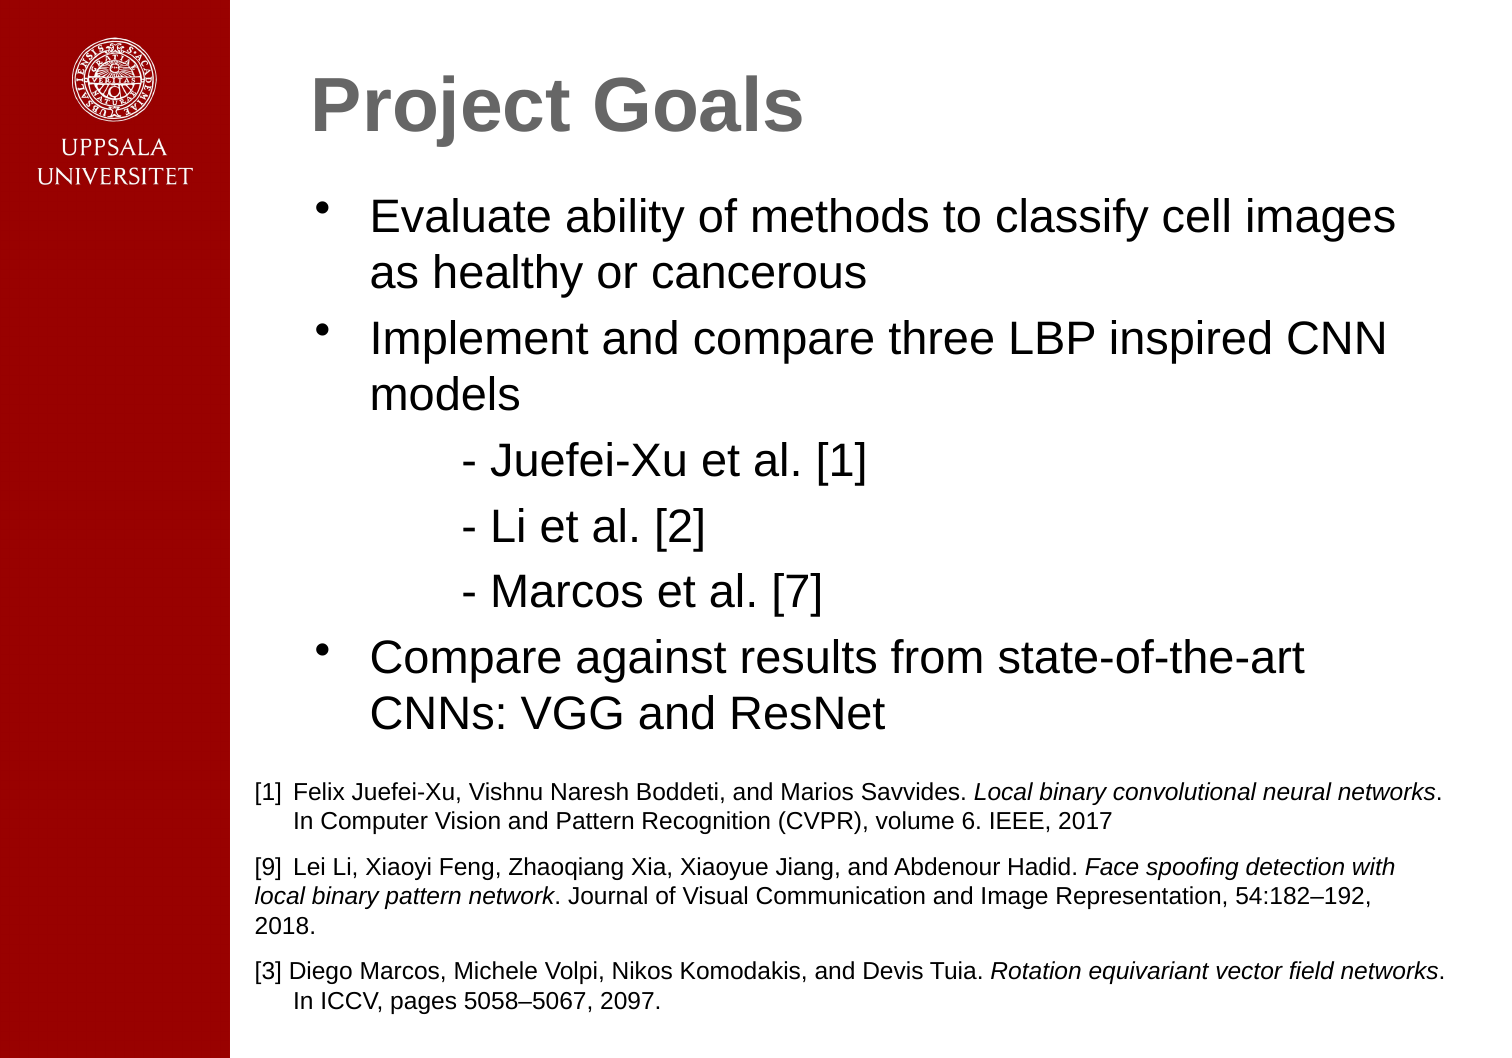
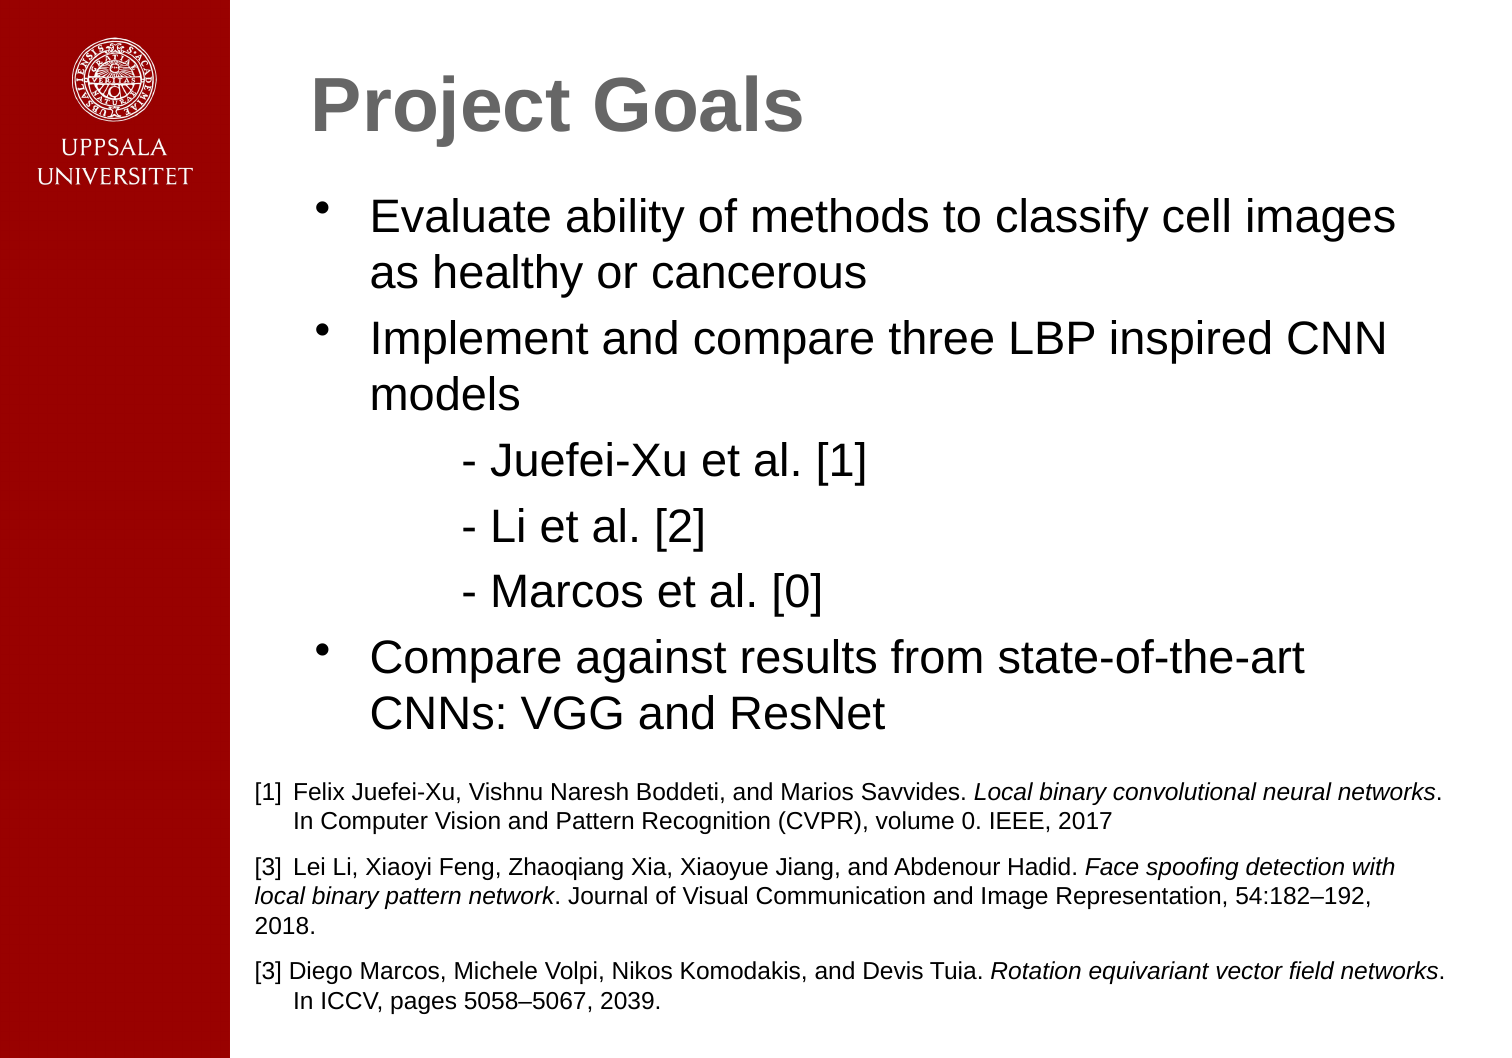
al 7: 7 -> 0
volume 6: 6 -> 0
9 at (268, 868): 9 -> 3
2097: 2097 -> 2039
